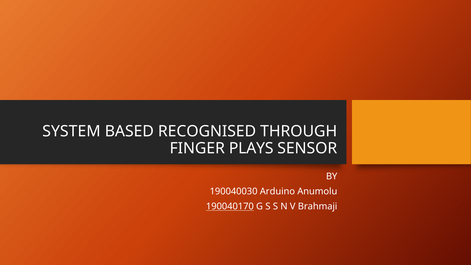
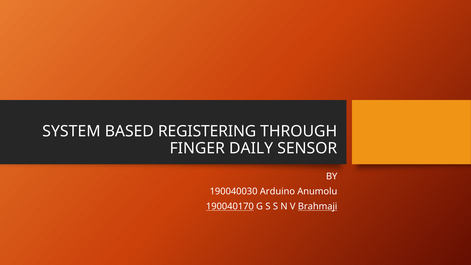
RECOGNISED: RECOGNISED -> REGISTERING
PLAYS: PLAYS -> DAILY
Brahmaji underline: none -> present
